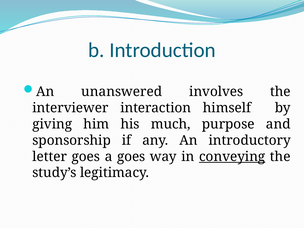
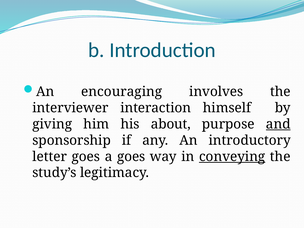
unanswered: unanswered -> encouraging
much: much -> about
and underline: none -> present
